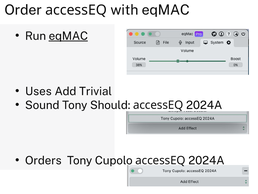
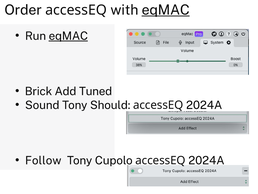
eqMAC at (166, 10) underline: none -> present
Uses: Uses -> Brick
Trivial: Trivial -> Tuned
Orders: Orders -> Follow
